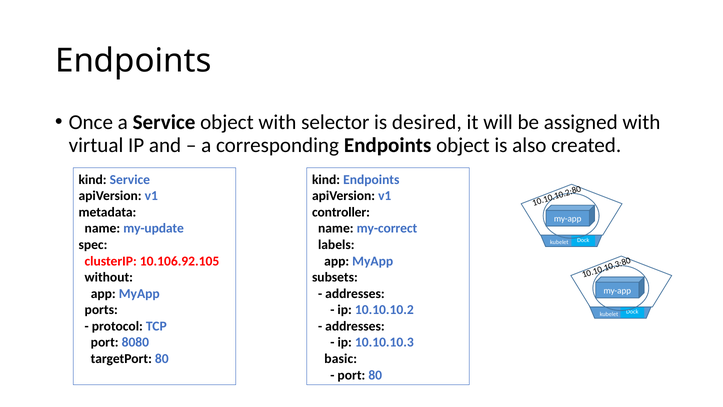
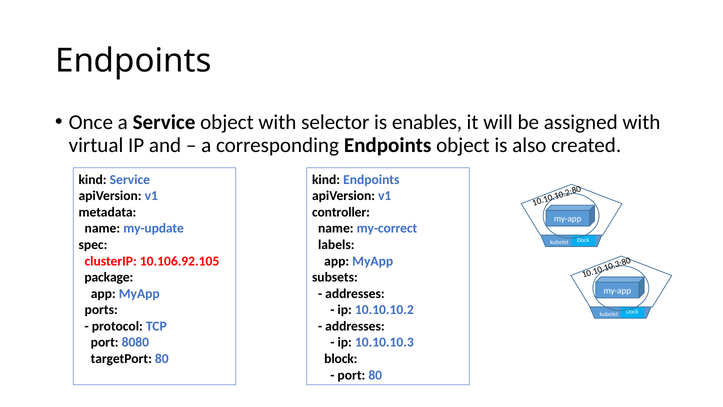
desired: desired -> enables
without: without -> package
basic: basic -> block
